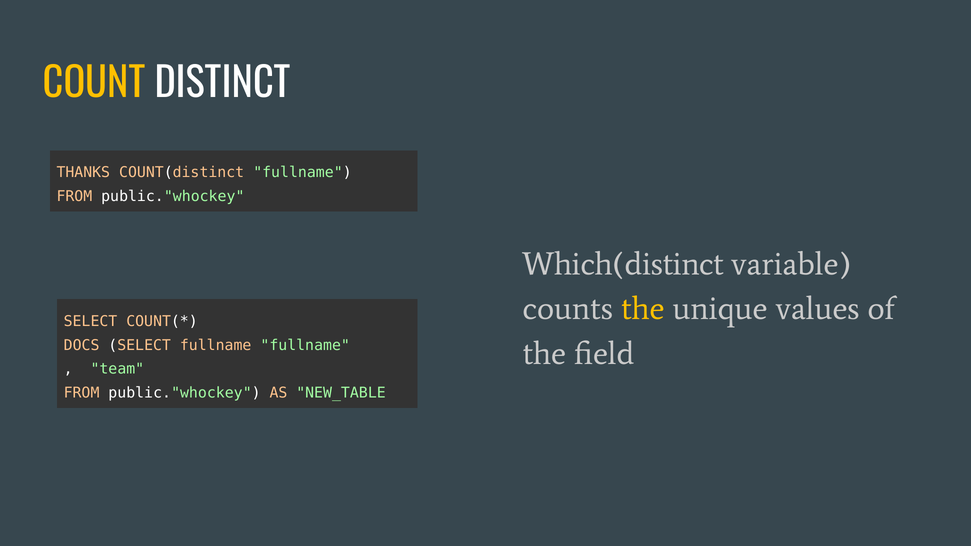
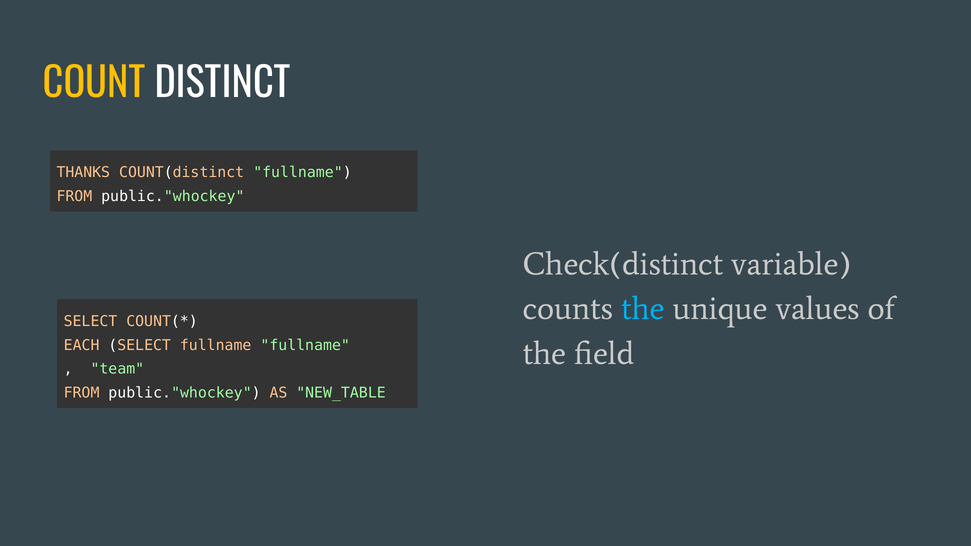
Which(distinct: Which(distinct -> Check(distinct
the at (643, 309) colour: yellow -> light blue
DOCS: DOCS -> EACH
